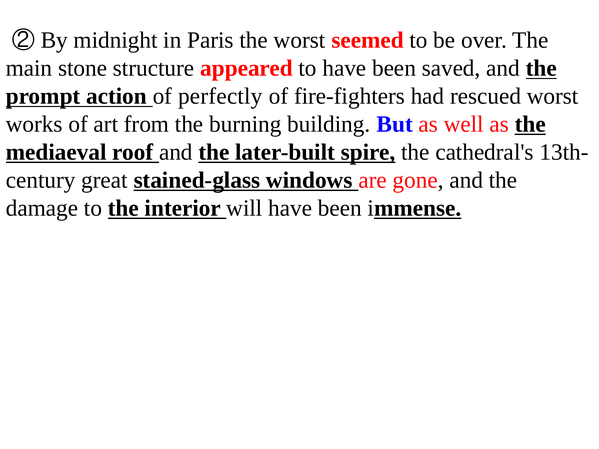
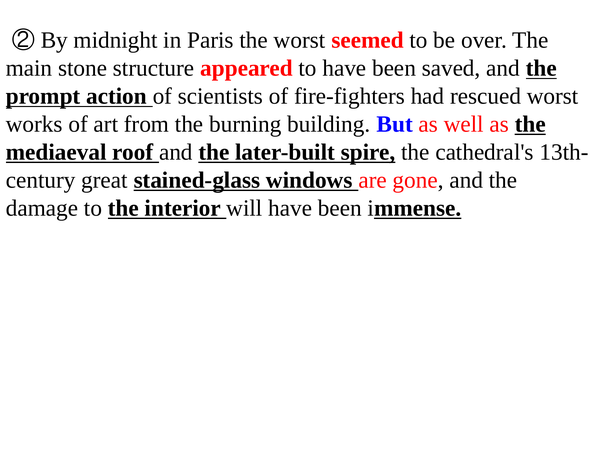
perfectly: perfectly -> scientists
